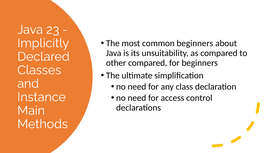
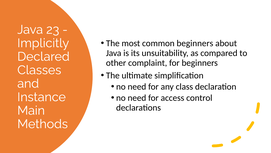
other compared: compared -> complaint
